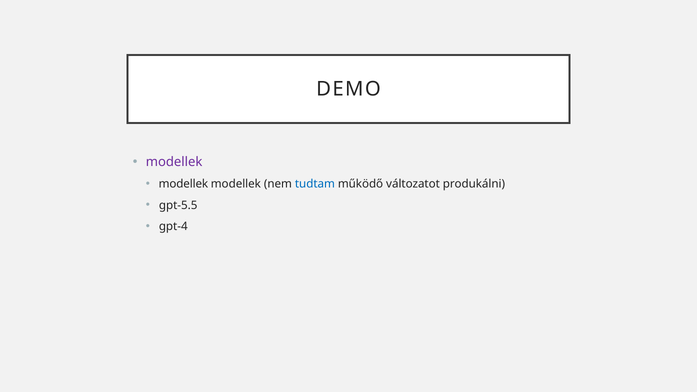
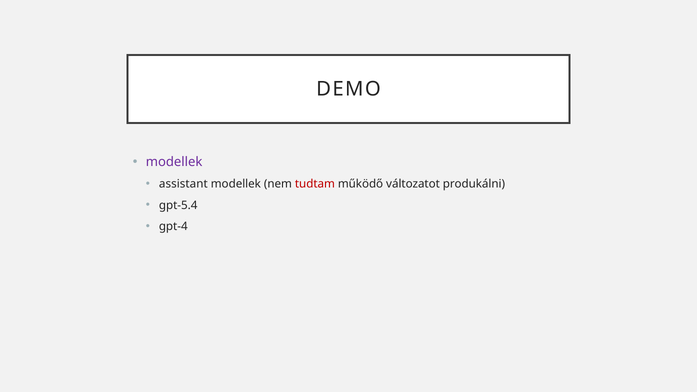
modellek at (183, 184): modellek -> assistant
tudtam colour: blue -> red
gpt-5.5: gpt-5.5 -> gpt-5.4
